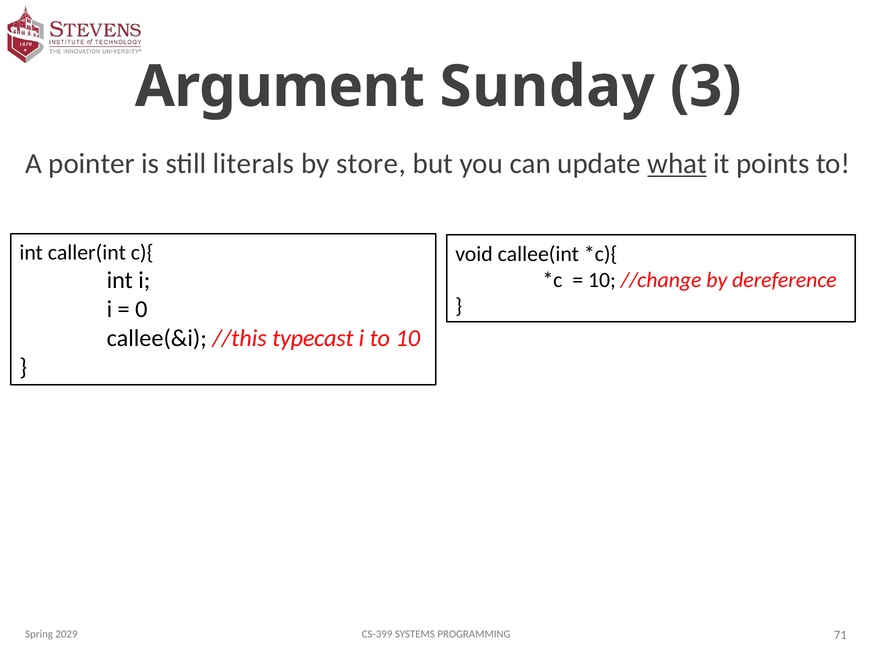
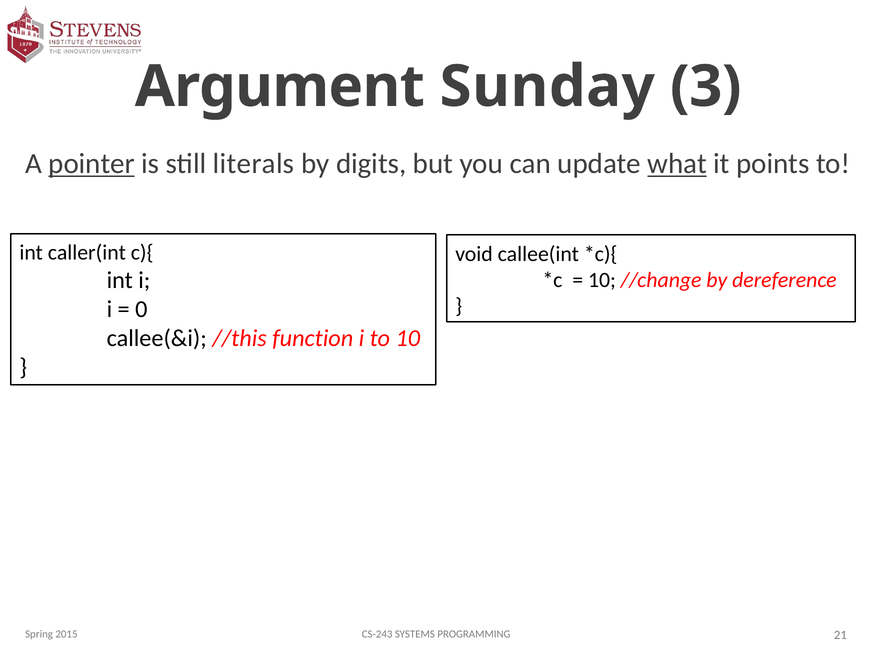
pointer underline: none -> present
store: store -> digits
typecast: typecast -> function
2029: 2029 -> 2015
CS-399: CS-399 -> CS-243
71: 71 -> 21
